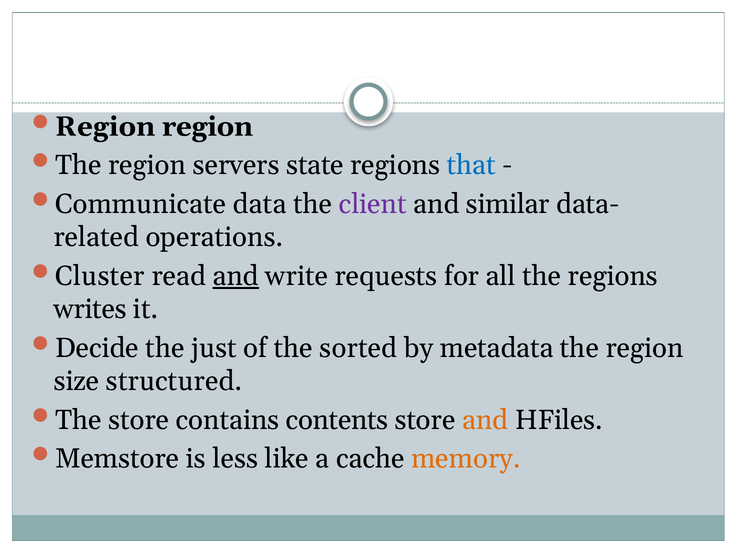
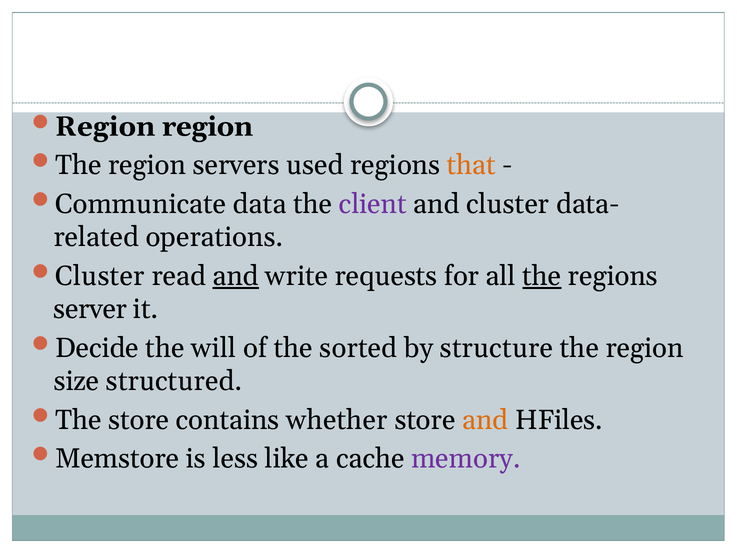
state: state -> used
that colour: blue -> orange
and similar: similar -> cluster
the at (542, 276) underline: none -> present
writes: writes -> server
just: just -> will
metadata: metadata -> structure
contents: contents -> whether
memory colour: orange -> purple
